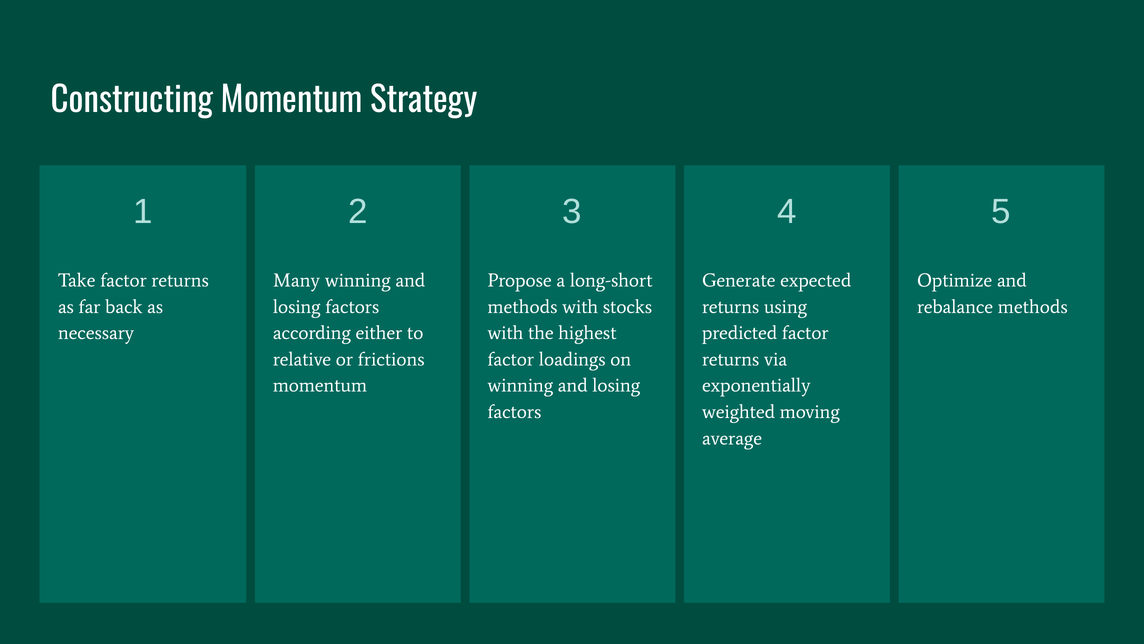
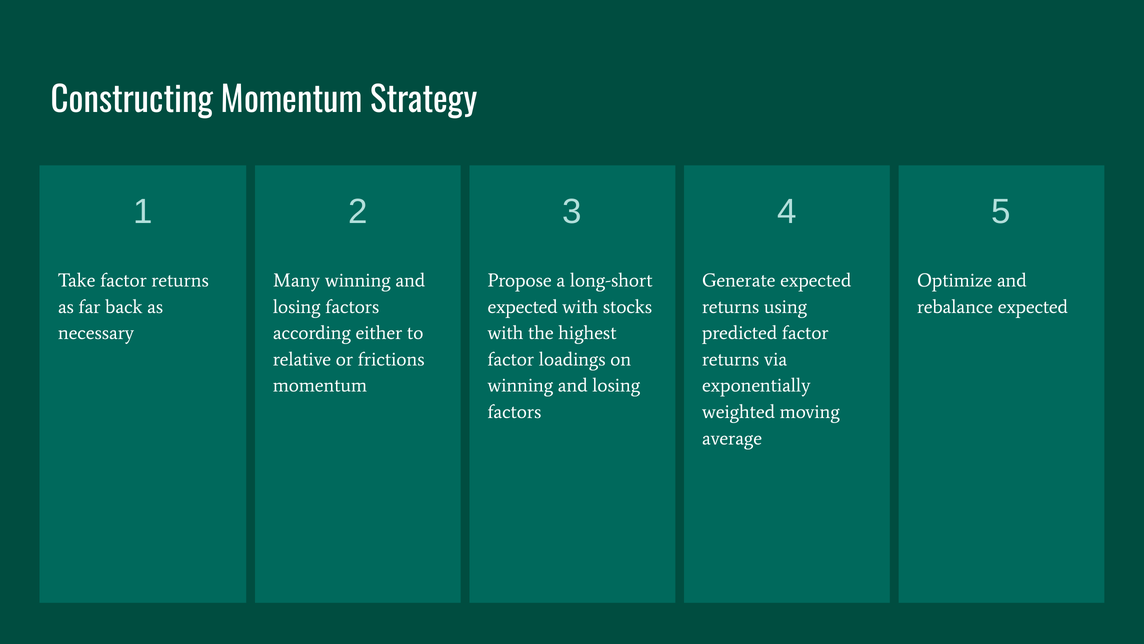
methods at (523, 307): methods -> expected
rebalance methods: methods -> expected
